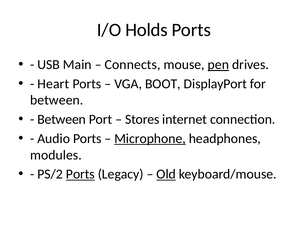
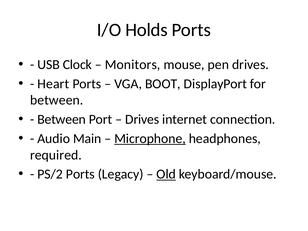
Main: Main -> Clock
Connects: Connects -> Monitors
pen underline: present -> none
Stores at (142, 119): Stores -> Drives
Audio Ports: Ports -> Main
modules: modules -> required
Ports at (80, 174) underline: present -> none
